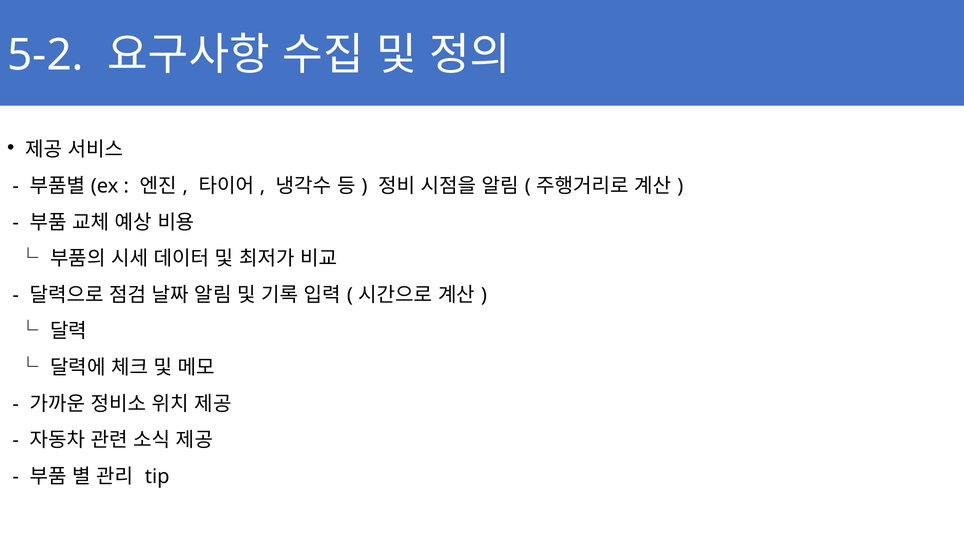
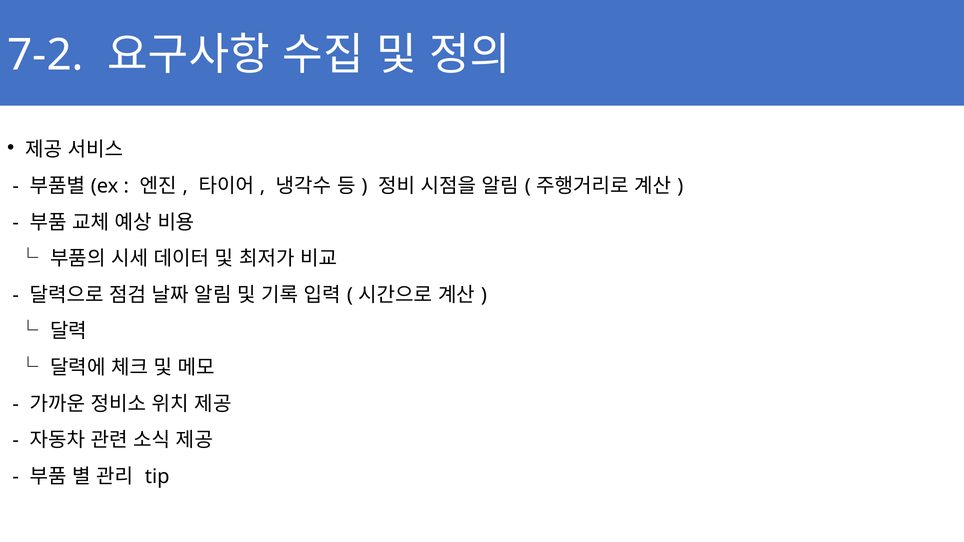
5-2: 5-2 -> 7-2
